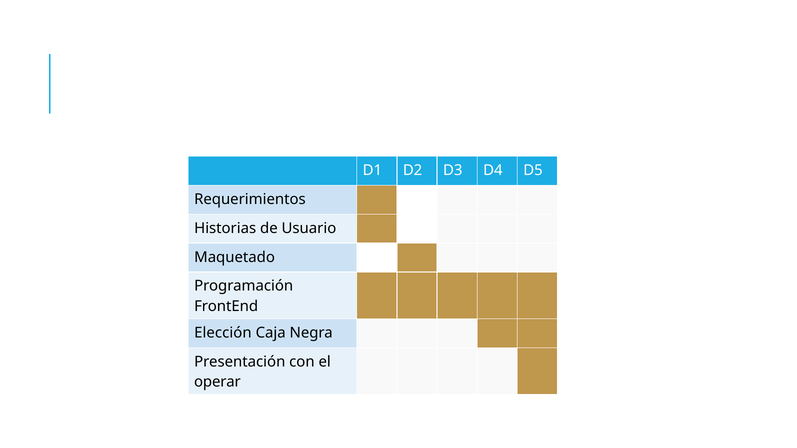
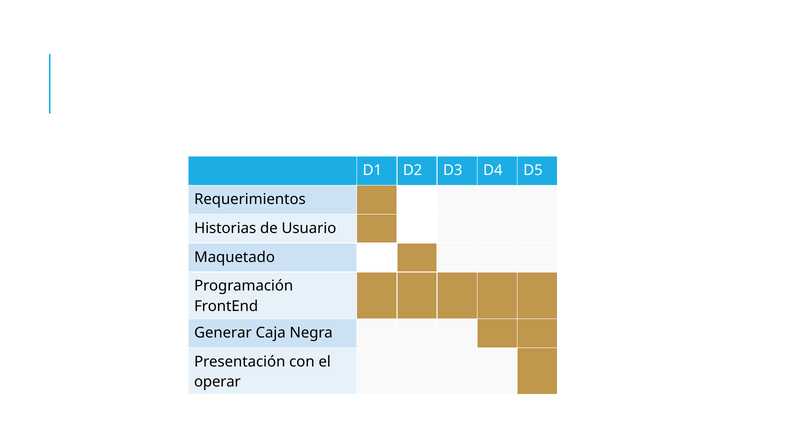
Elección: Elección -> Generar
